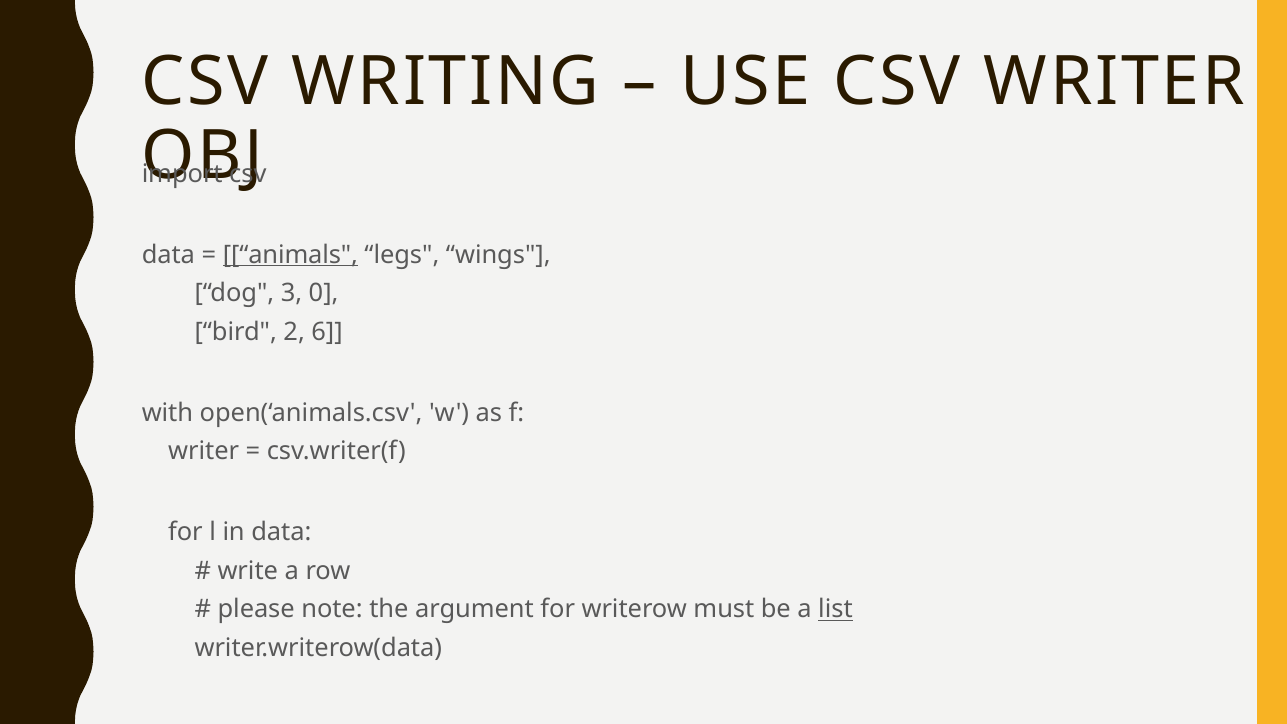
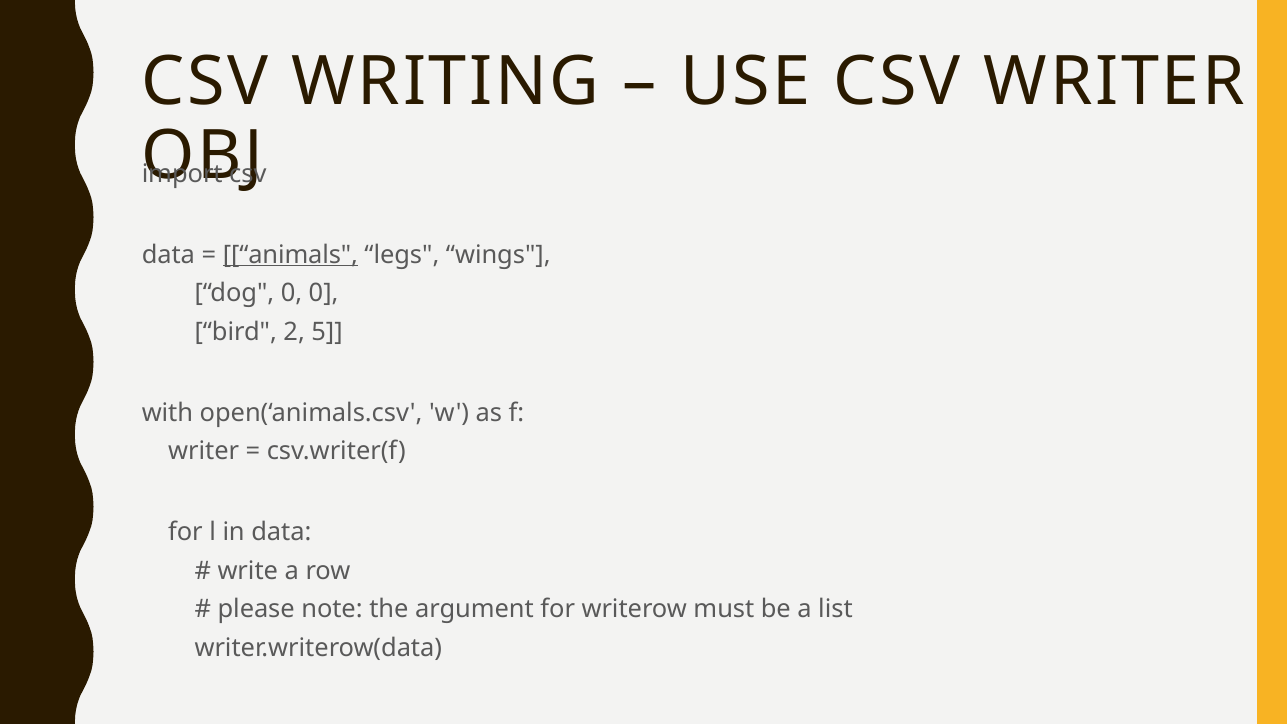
dog 3: 3 -> 0
6: 6 -> 5
list underline: present -> none
